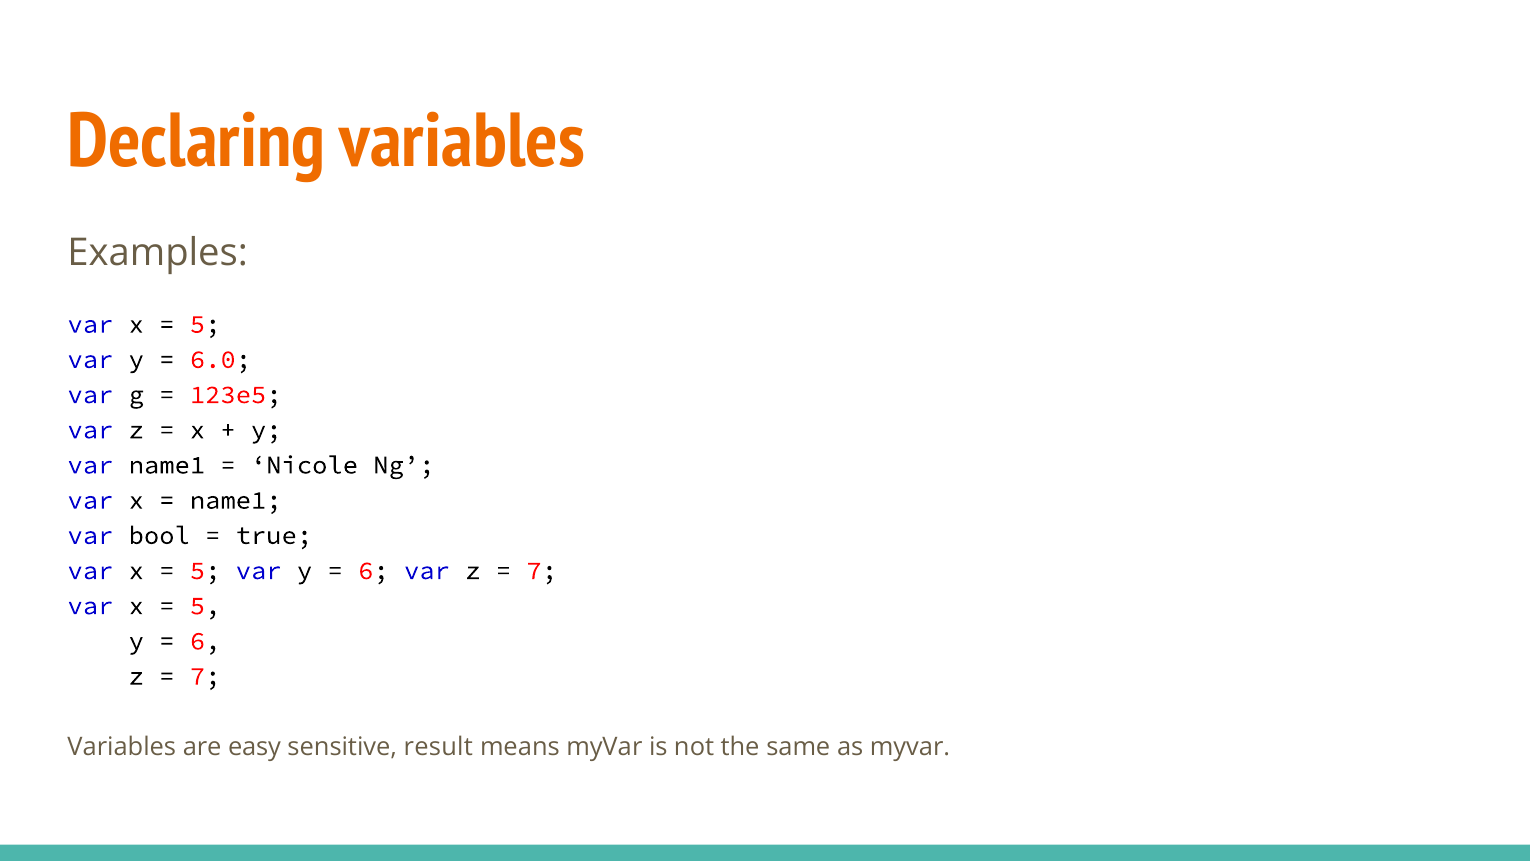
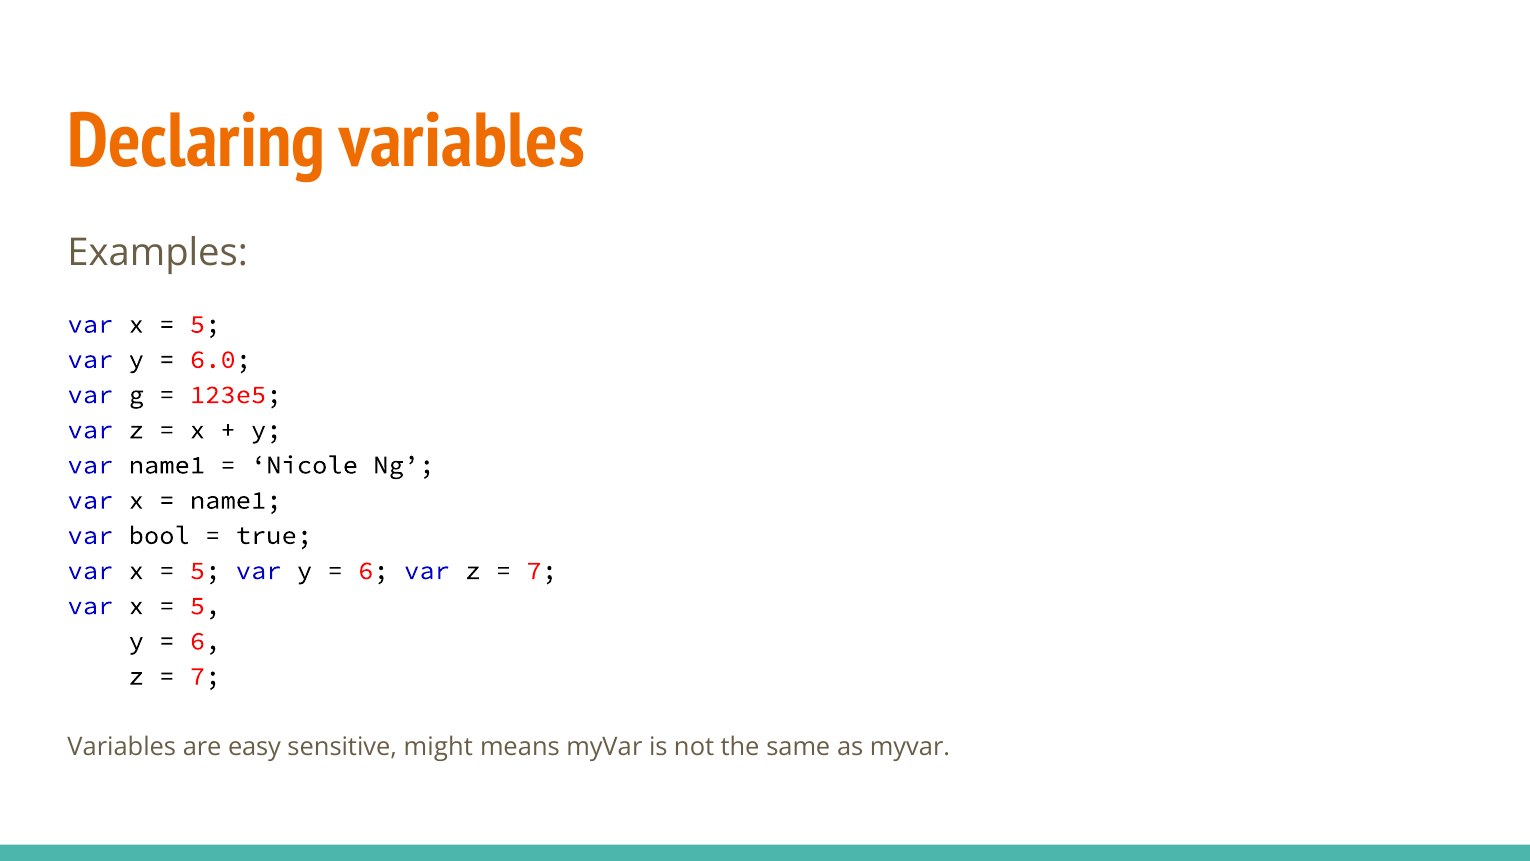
result: result -> might
